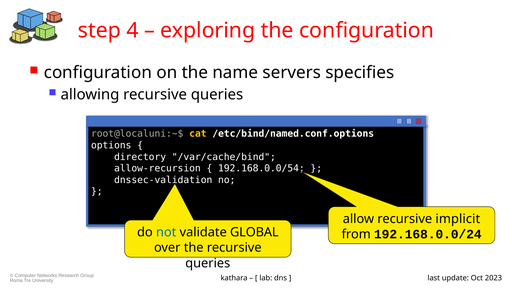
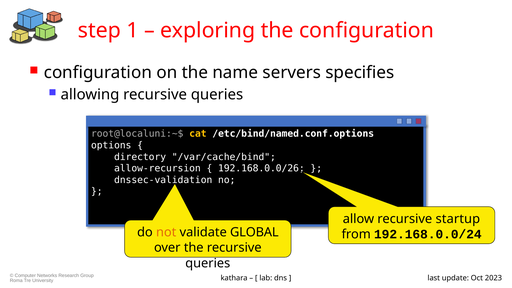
4: 4 -> 1
192.168.0.0/54: 192.168.0.0/54 -> 192.168.0.0/26
implicit: implicit -> startup
not colour: blue -> orange
